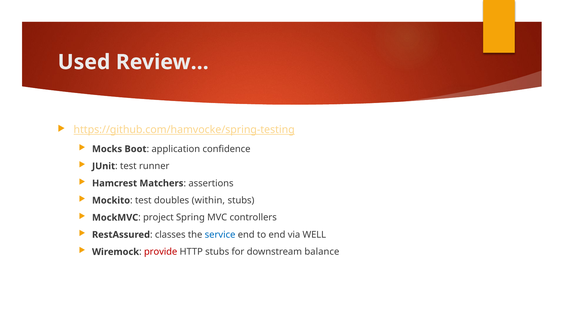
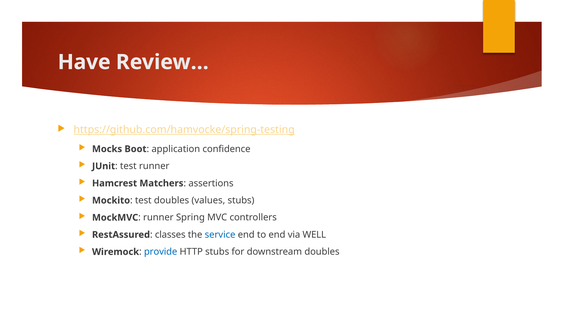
Used: Used -> Have
within: within -> values
MockMVC project: project -> runner
provide colour: red -> blue
downstream balance: balance -> doubles
